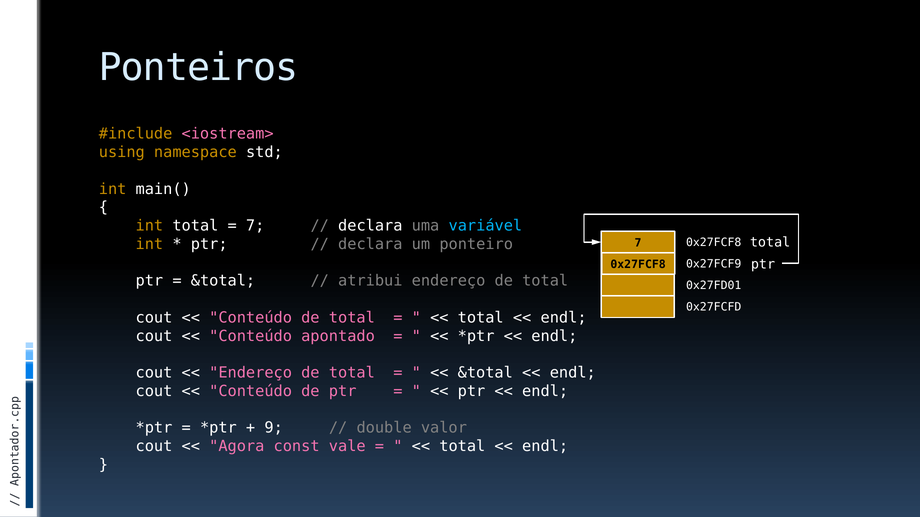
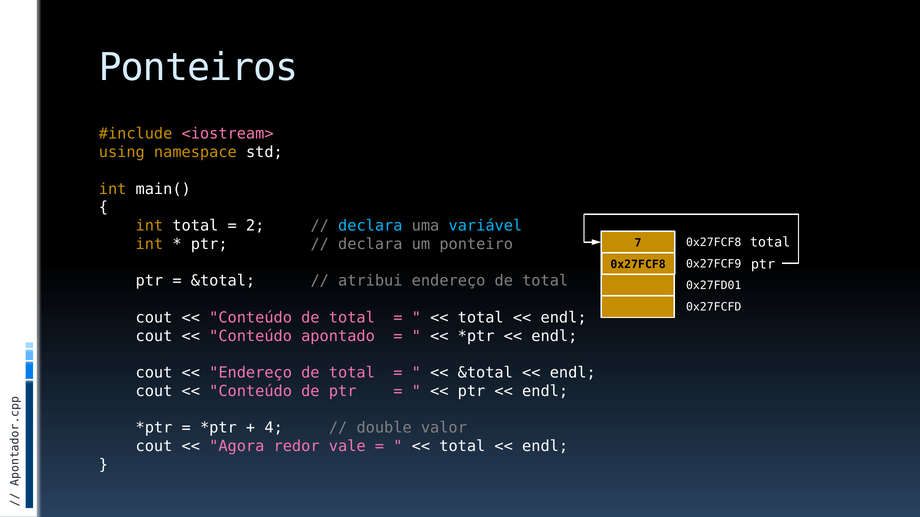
7 at (255, 226): 7 -> 2
declara at (370, 226) colour: white -> light blue
9: 9 -> 4
const: const -> redor
